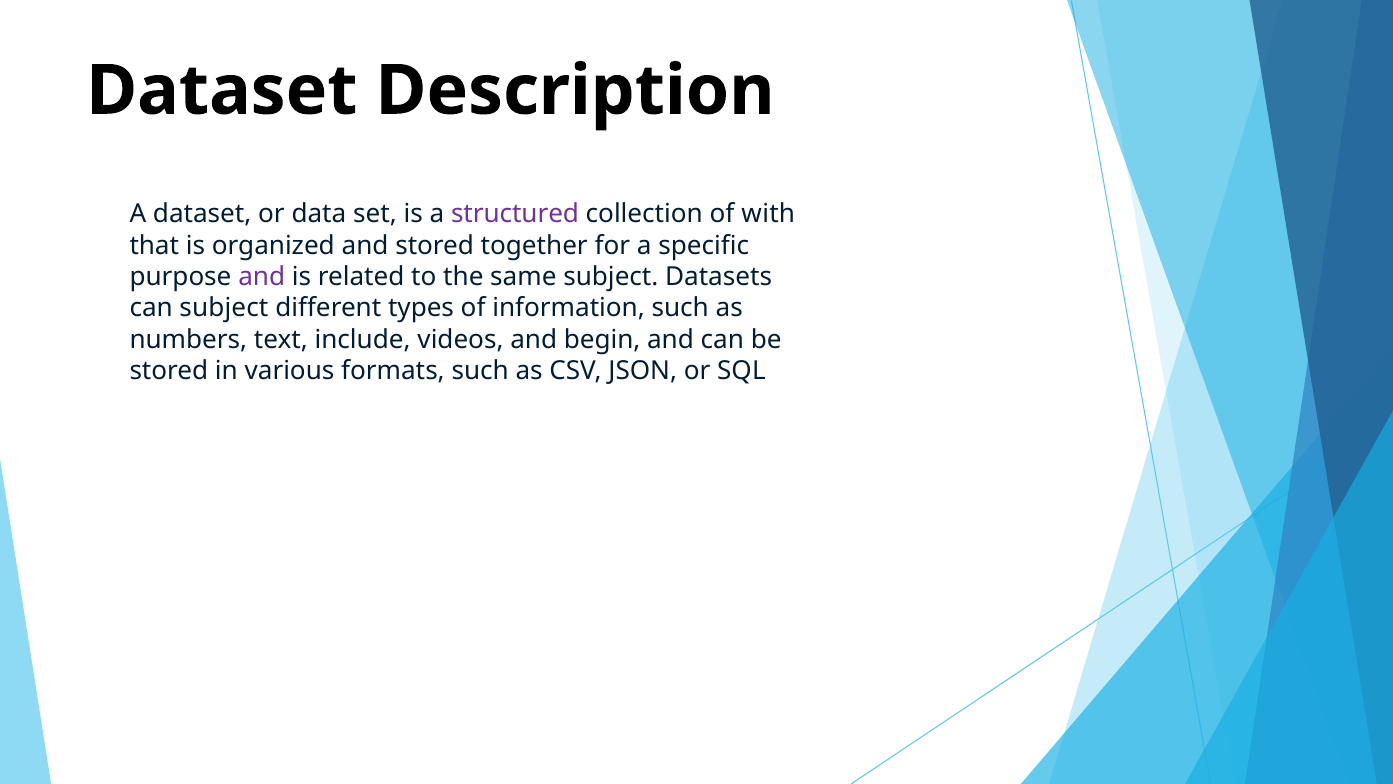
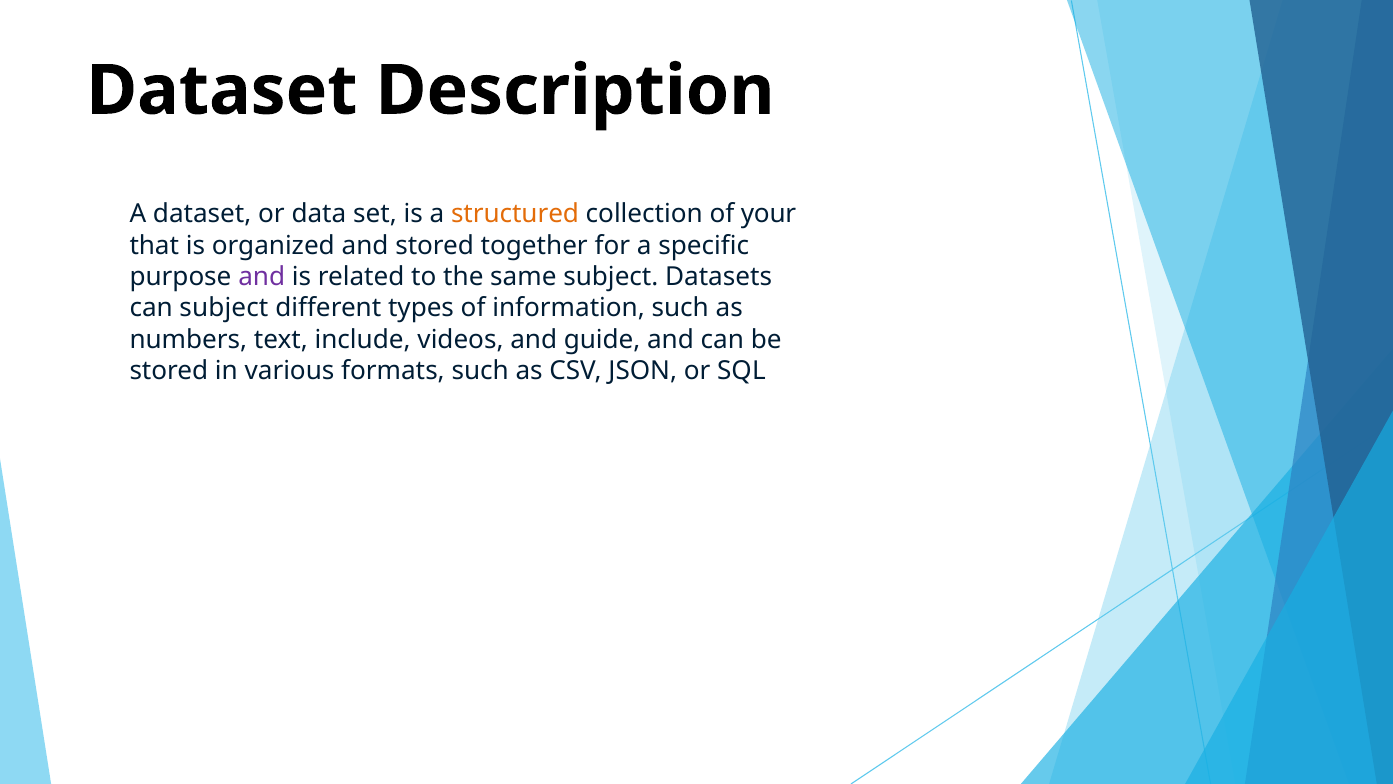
structured colour: purple -> orange
with: with -> your
begin: begin -> guide
